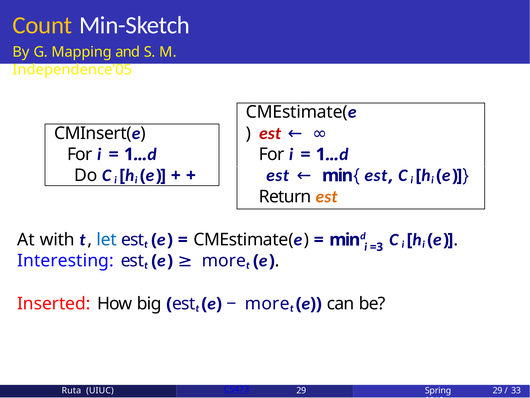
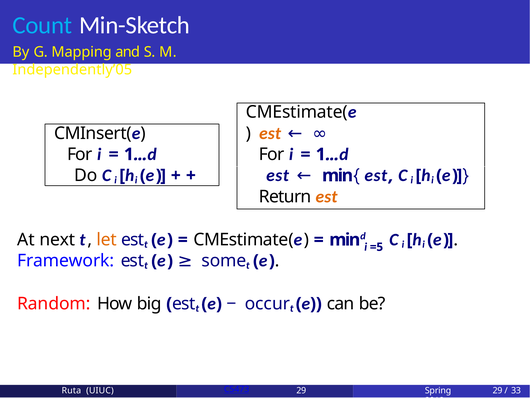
Count colour: yellow -> light blue
Independence’05: Independence’05 -> Independently’05
est at (270, 133) colour: red -> orange
with: with -> next
let colour: blue -> orange
=3: =3 -> =5
Interesting: Interesting -> Framework
more at (224, 261): more -> some
Inserted: Inserted -> Random
more at (267, 304): more -> occur
